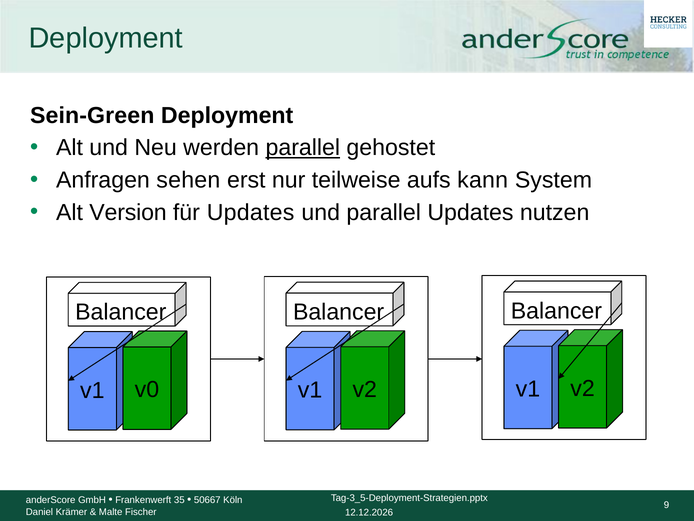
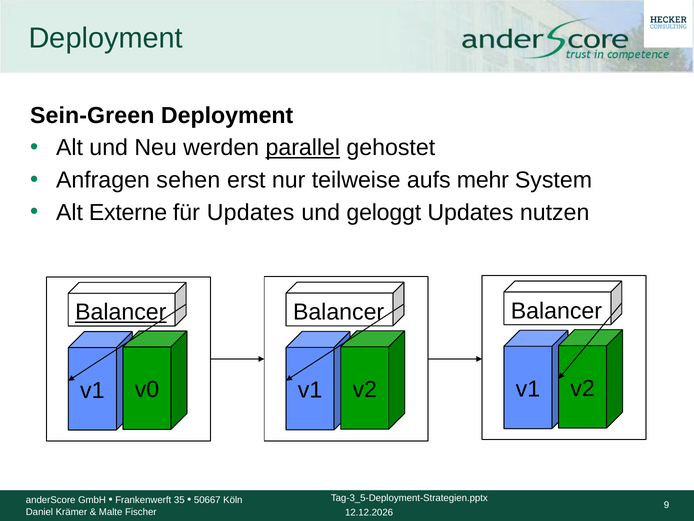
kann: kann -> mehr
Version: Version -> Externe
und parallel: parallel -> geloggt
Balancer at (121, 312) underline: none -> present
